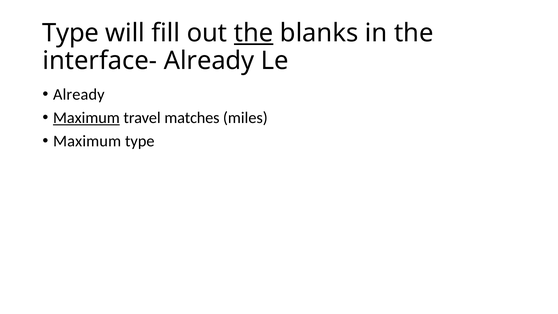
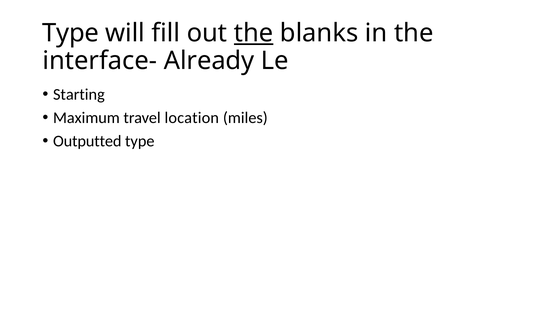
Already at (79, 94): Already -> Starting
Maximum at (86, 118) underline: present -> none
matches: matches -> location
Maximum at (87, 141): Maximum -> Outputted
